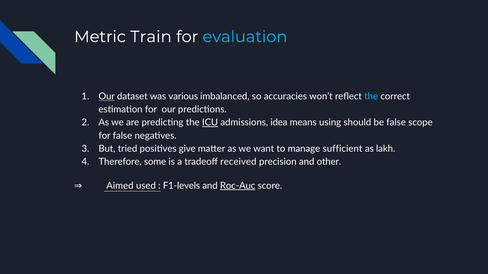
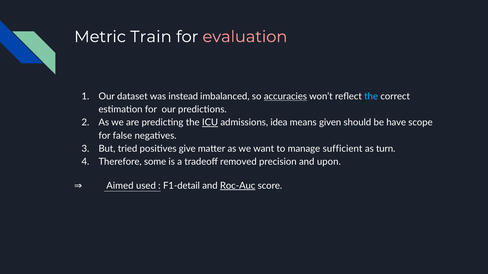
evaluation colour: light blue -> pink
Our at (107, 97) underline: present -> none
various: various -> instead
accuracies underline: none -> present
using: using -> given
be false: false -> have
lakh: lakh -> turn
received: received -> removed
other: other -> upon
F1-levels: F1-levels -> F1-detail
